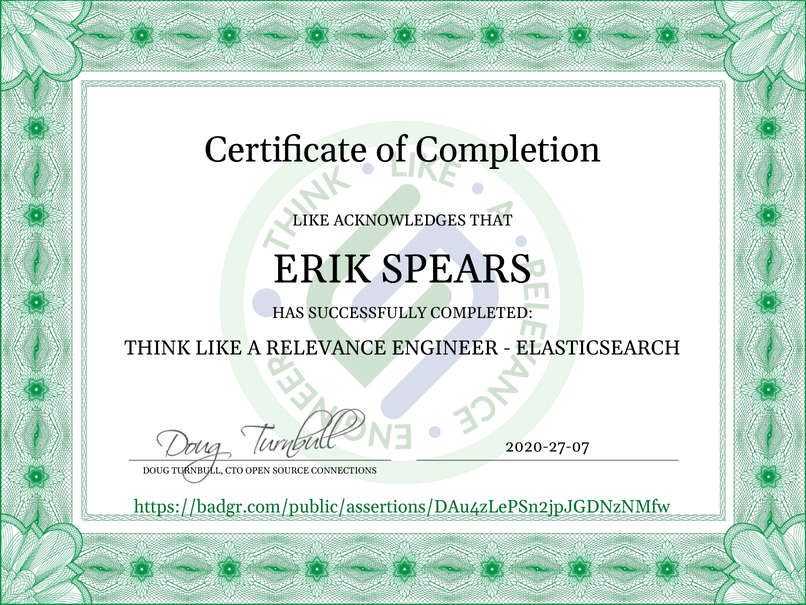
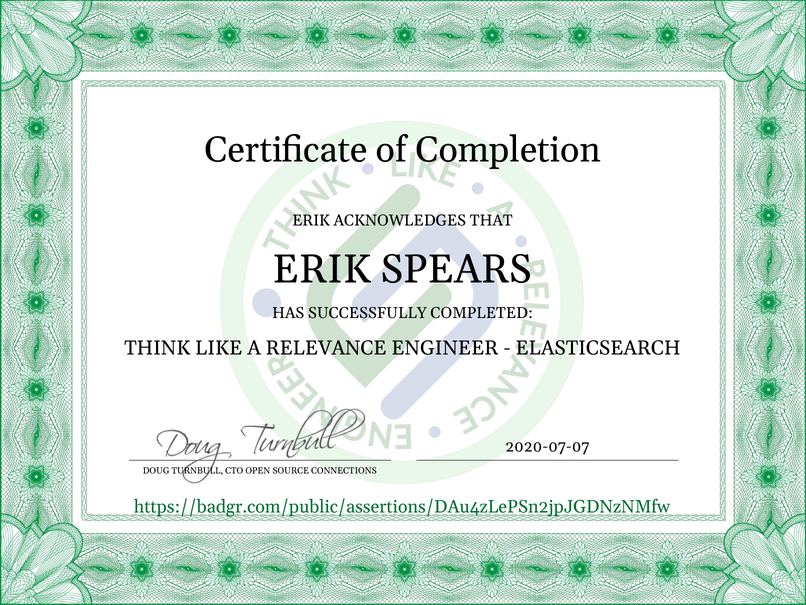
LIKE at (311, 220): LIKE -> ERIK
2020-27-07: 2020-27-07 -> 2020-07-07
